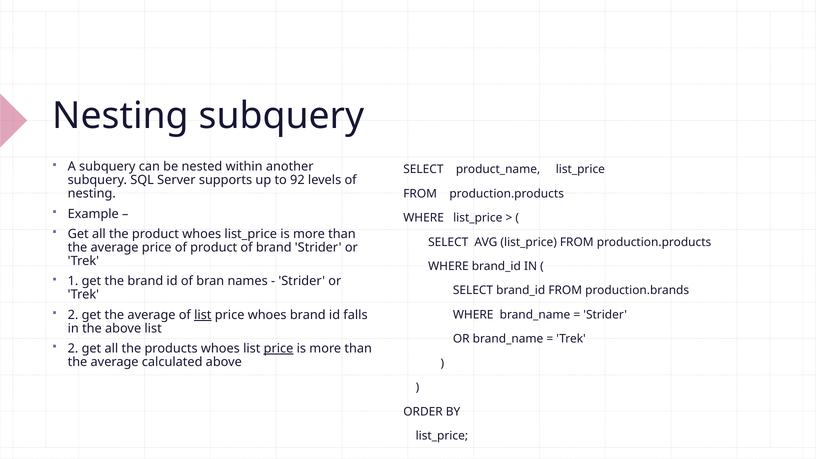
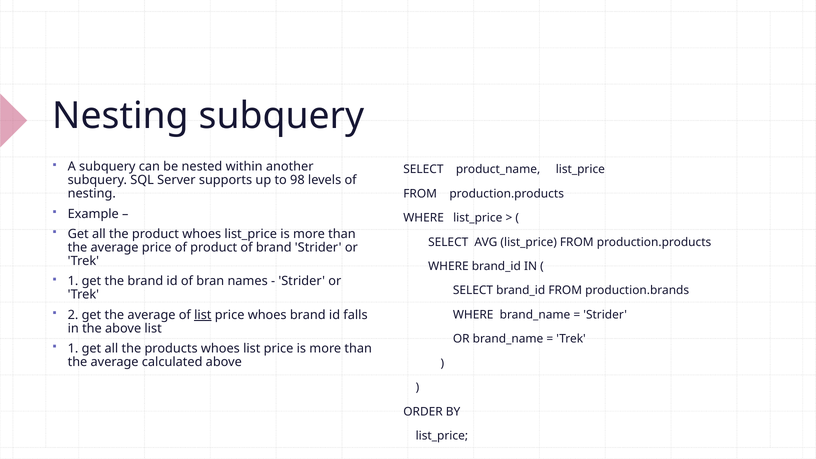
92: 92 -> 98
2 at (73, 349): 2 -> 1
price at (279, 349) underline: present -> none
